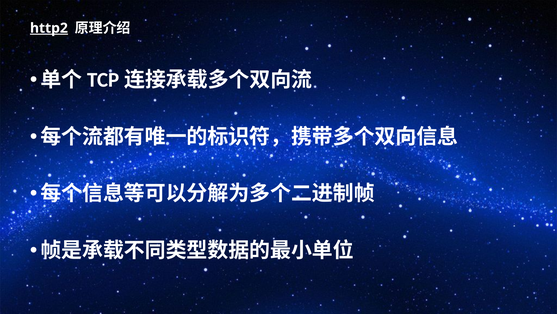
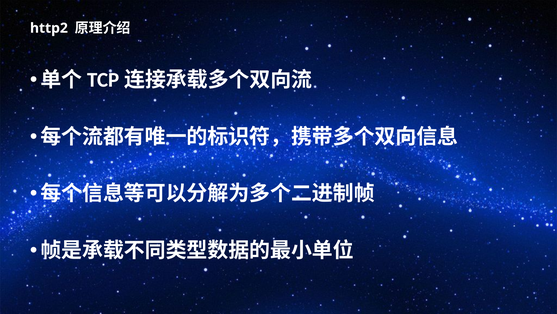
http2 underline: present -> none
